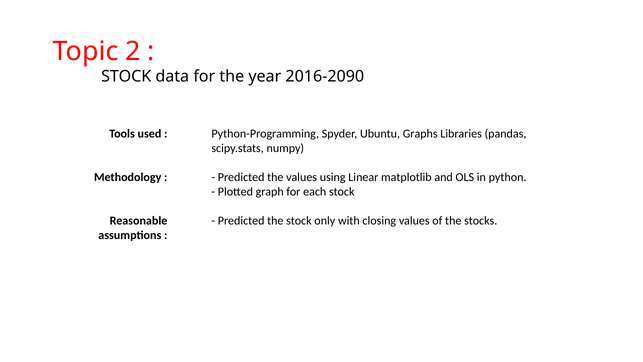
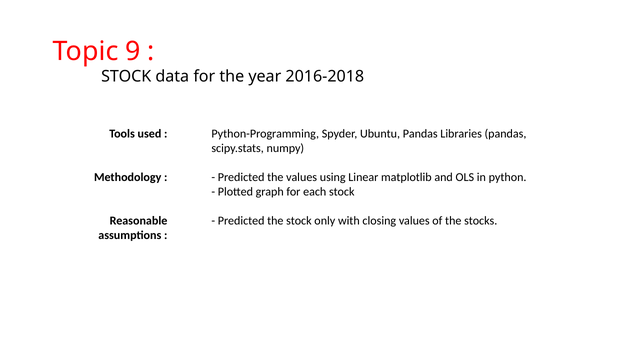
2: 2 -> 9
2016-2090: 2016-2090 -> 2016-2018
Ubuntu Graphs: Graphs -> Pandas
